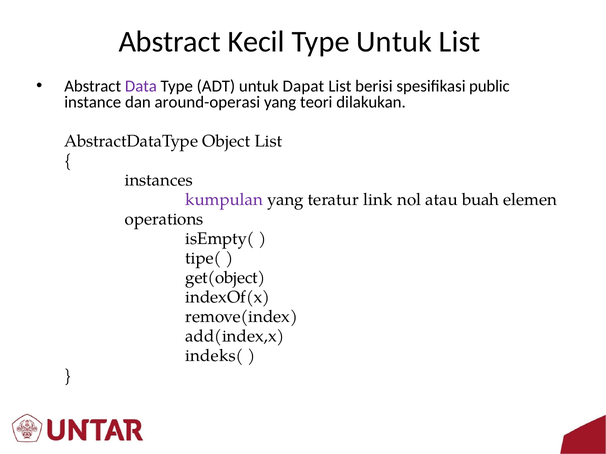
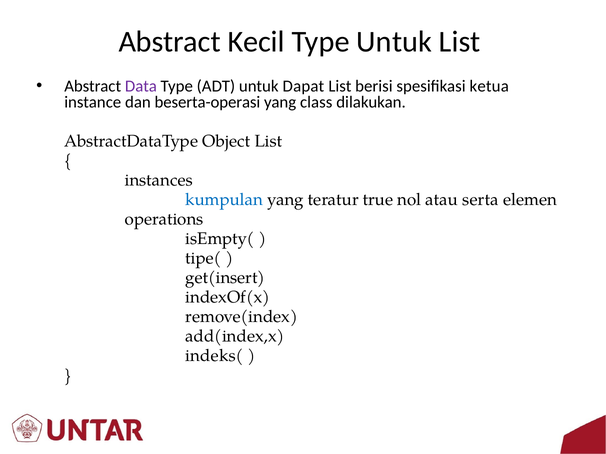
public: public -> ketua
around-operasi: around-operasi -> beserta-operasi
teori: teori -> class
kumpulan colour: purple -> blue
link: link -> true
buah: buah -> serta
get(object: get(object -> get(insert
